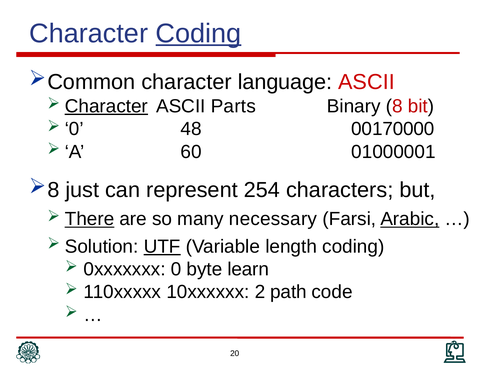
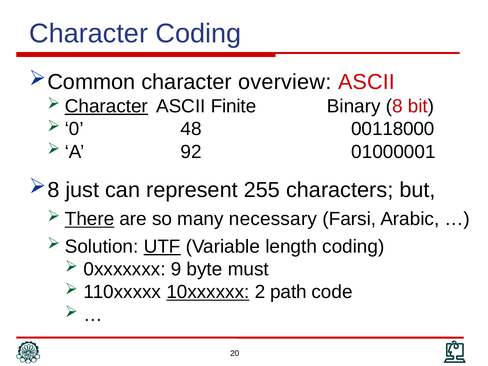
Coding at (198, 33) underline: present -> none
language: language -> overview
Parts: Parts -> Finite
00170000: 00170000 -> 00118000
60: 60 -> 92
254: 254 -> 255
Arabic underline: present -> none
0xxxxxxx 0: 0 -> 9
learn: learn -> must
10xxxxxx underline: none -> present
